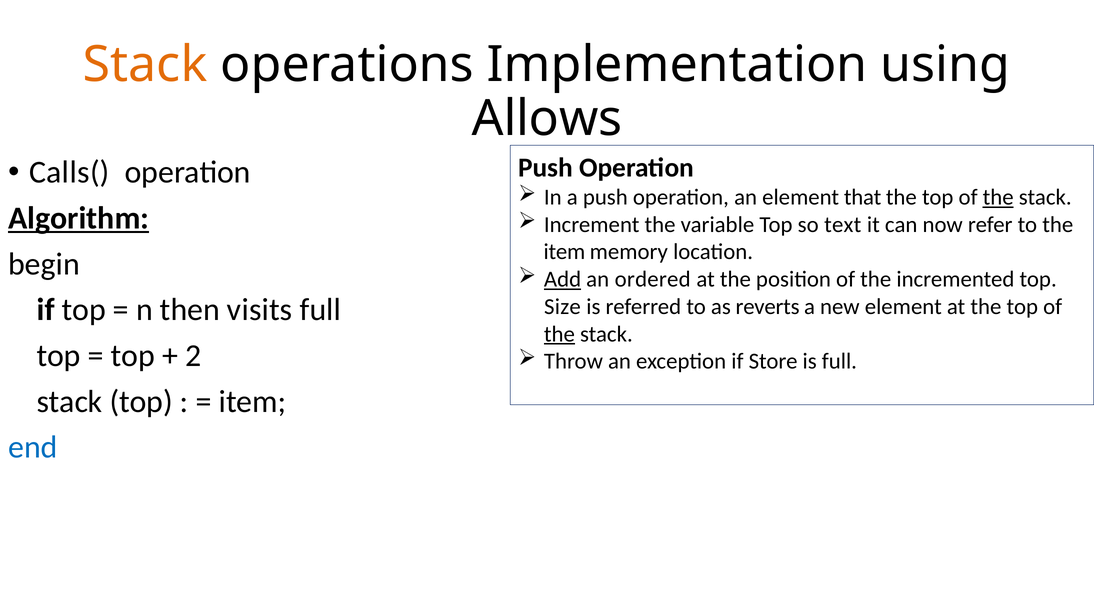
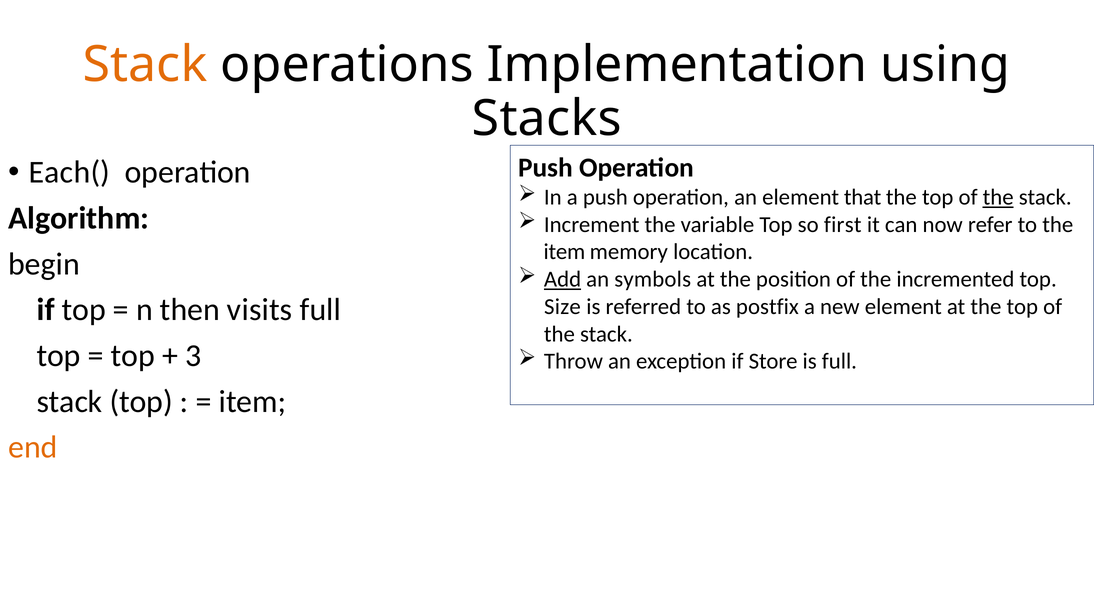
Allows: Allows -> Stacks
Calls(: Calls( -> Each(
Algorithm underline: present -> none
text: text -> first
ordered: ordered -> symbols
reverts: reverts -> postfix
the at (559, 334) underline: present -> none
2: 2 -> 3
end colour: blue -> orange
